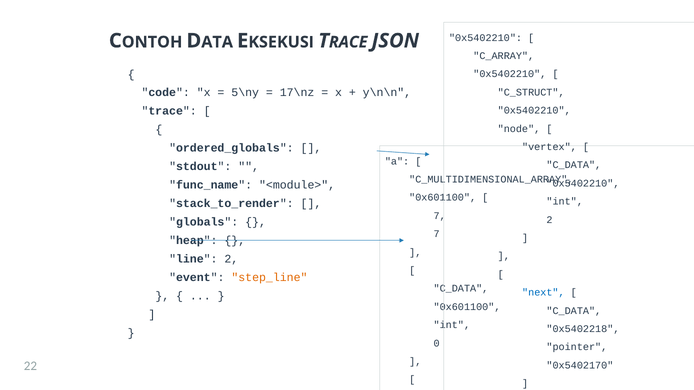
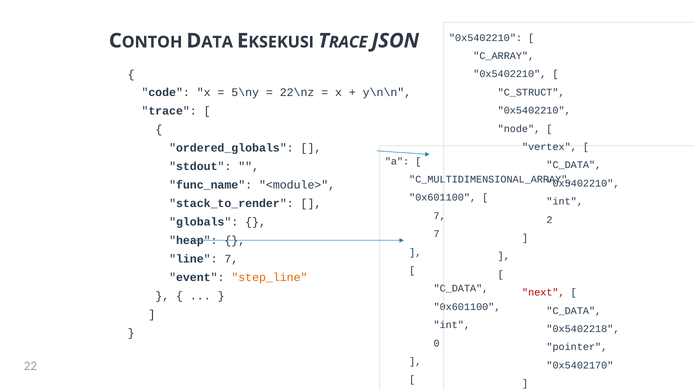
17\nz: 17\nz -> 22\nz
line 2: 2 -> 7
next colour: blue -> red
